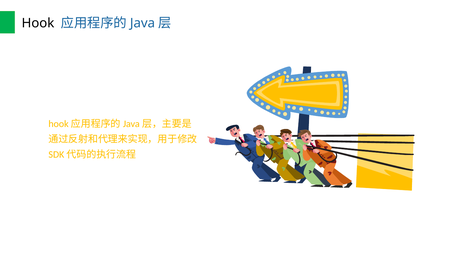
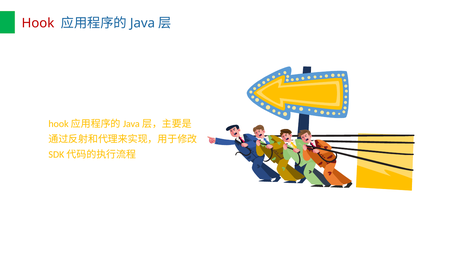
Hook colour: black -> red
